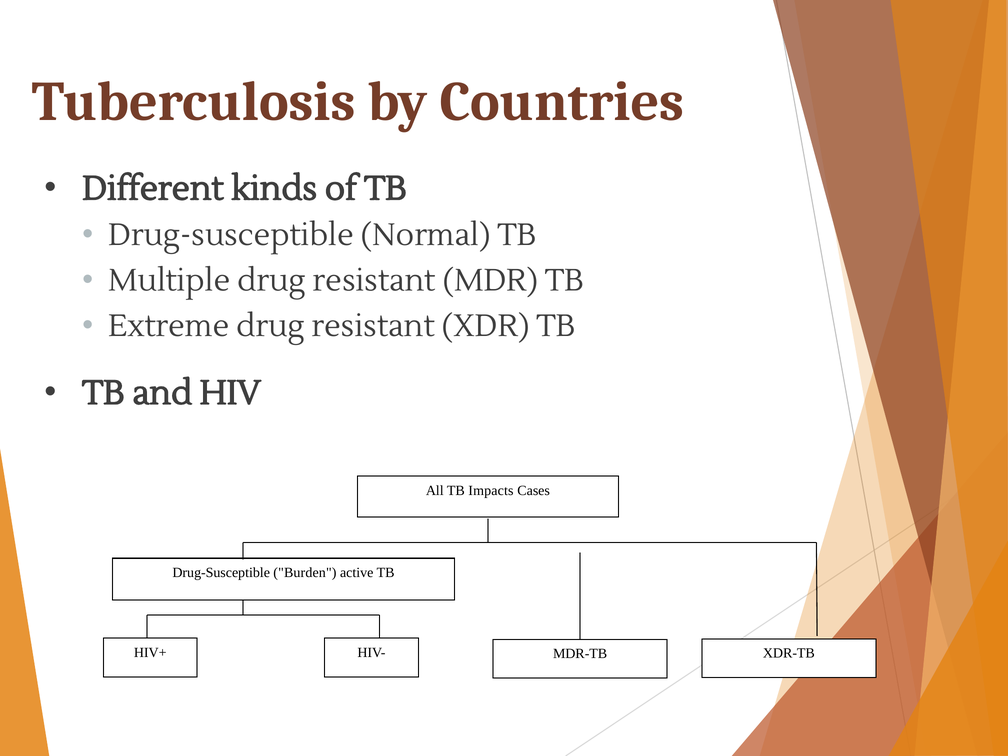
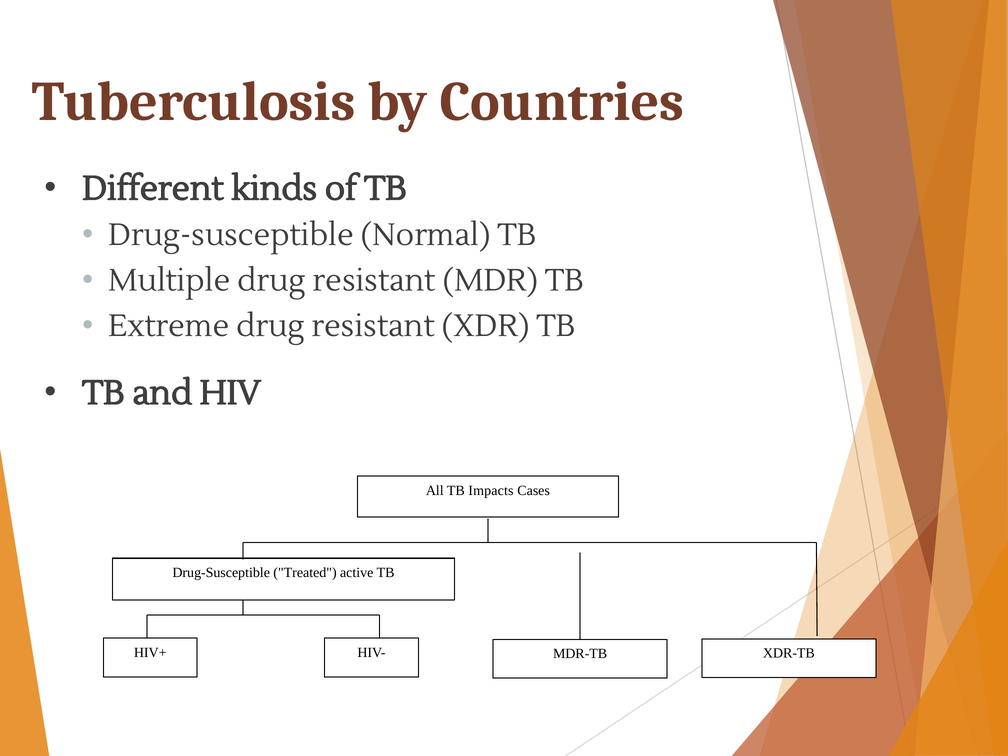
Burden: Burden -> Treated
